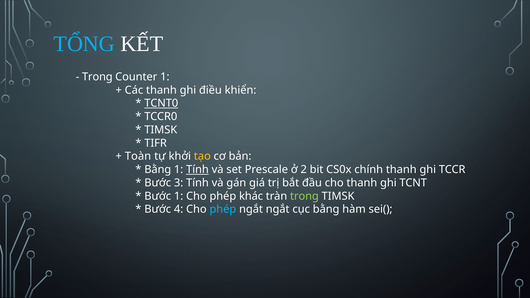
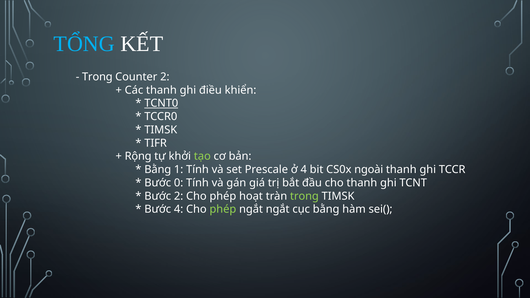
Counter 1: 1 -> 2
Toàn: Toàn -> Rộng
tạo colour: yellow -> light green
Tính at (197, 170) underline: present -> none
ở 2: 2 -> 4
chính: chính -> ngoài
3: 3 -> 0
Bước 1: 1 -> 2
khác: khác -> hoạt
phép at (223, 209) colour: light blue -> light green
